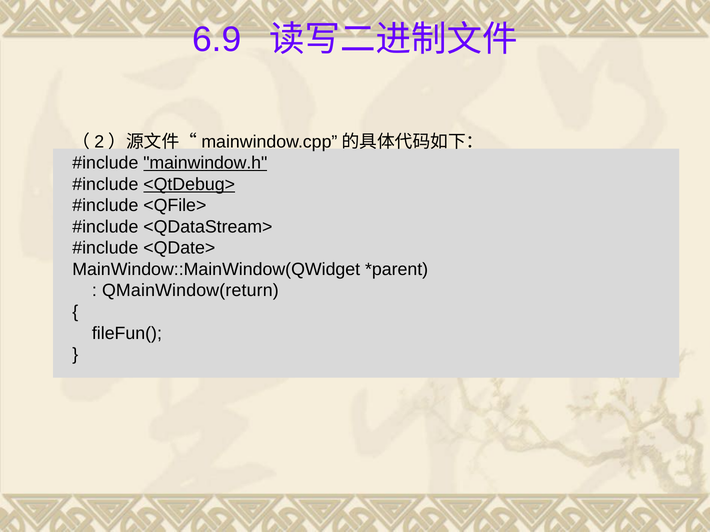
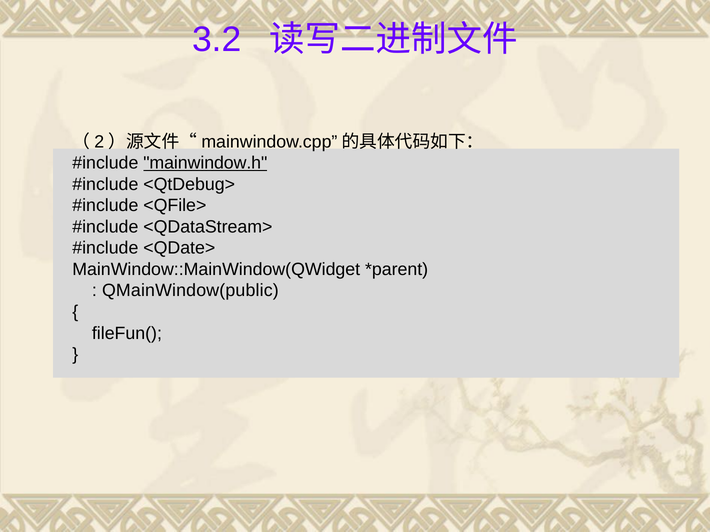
6.9: 6.9 -> 3.2
<QtDebug> underline: present -> none
QMainWindow(return: QMainWindow(return -> QMainWindow(public
